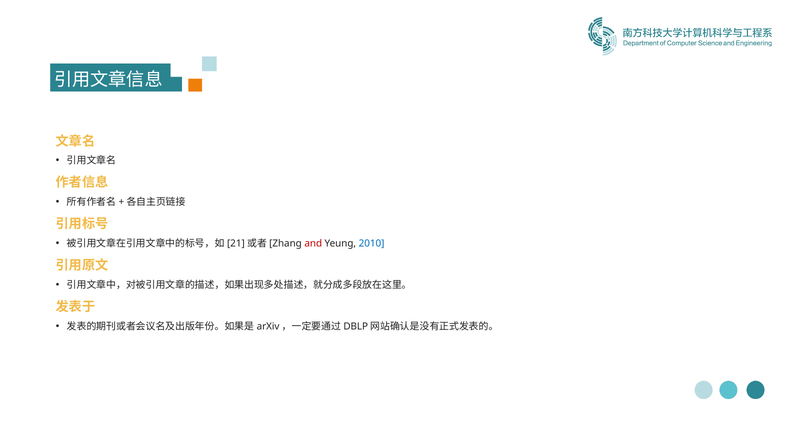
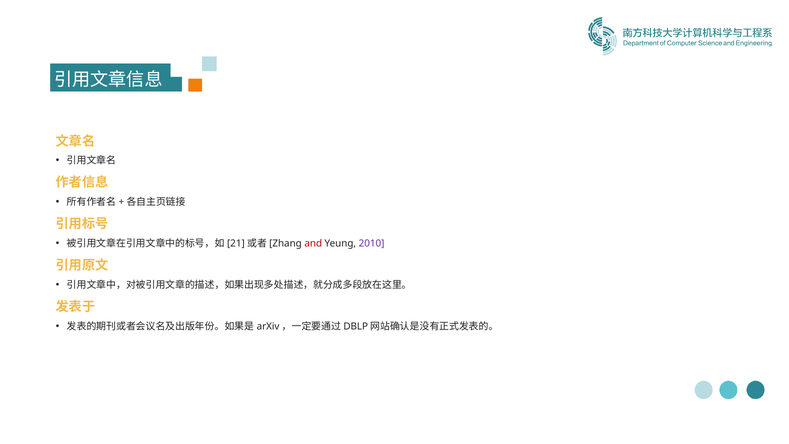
2010 colour: blue -> purple
